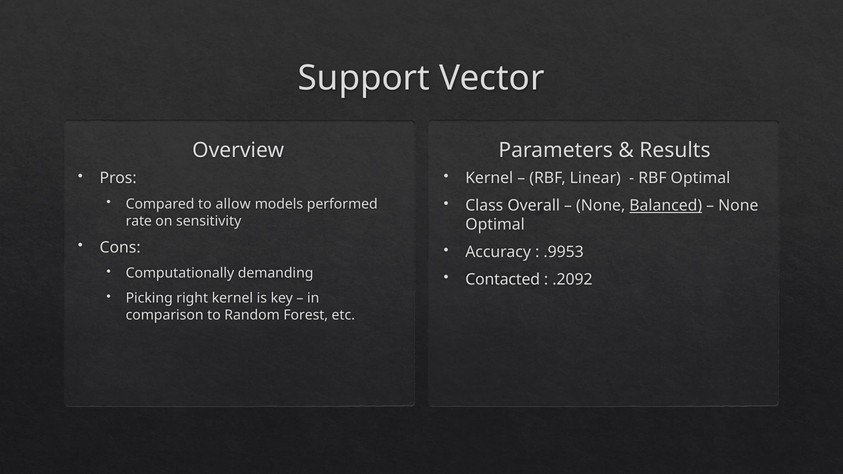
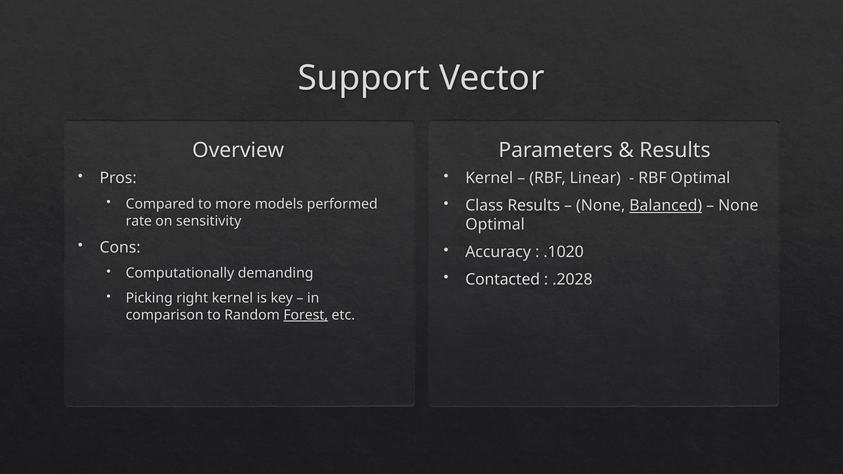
allow: allow -> more
Class Overall: Overall -> Results
.9953: .9953 -> .1020
.2092: .2092 -> .2028
Forest underline: none -> present
